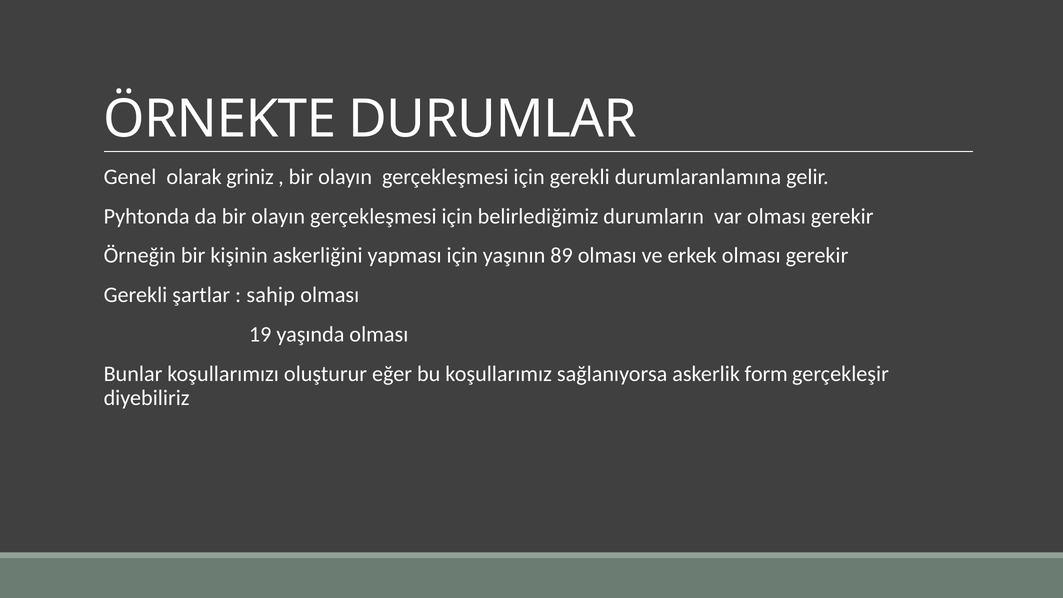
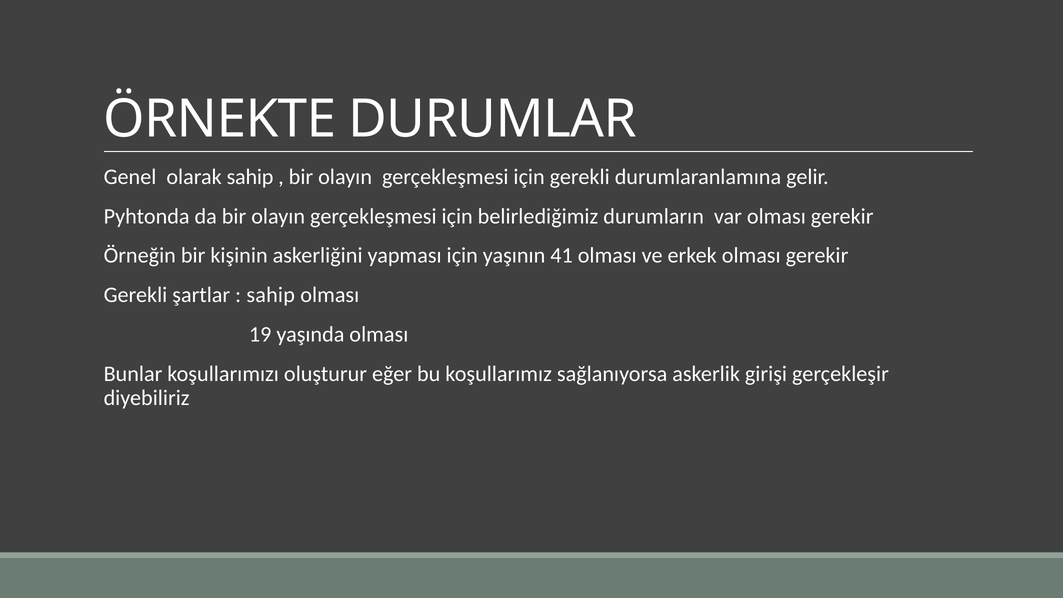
olarak griniz: griniz -> sahip
89: 89 -> 41
form: form -> girişi
